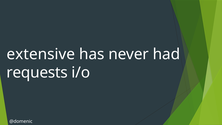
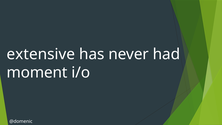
requests: requests -> moment
